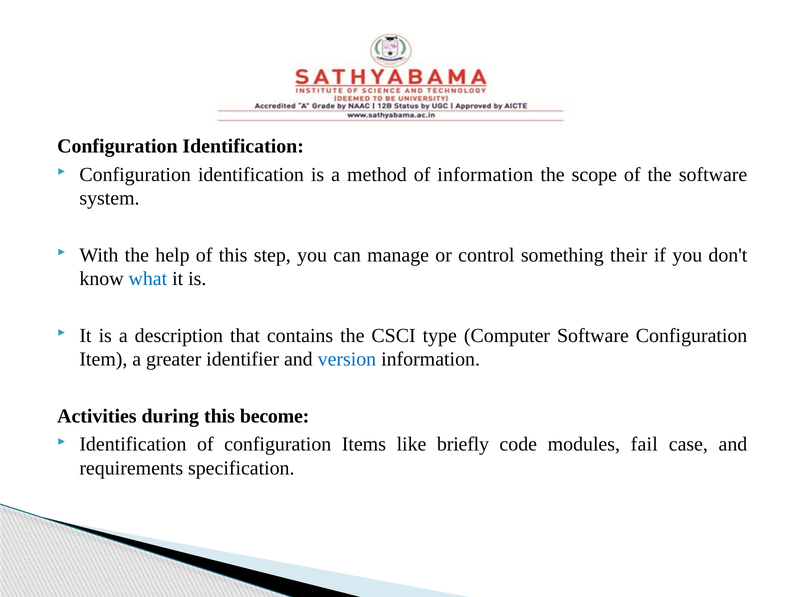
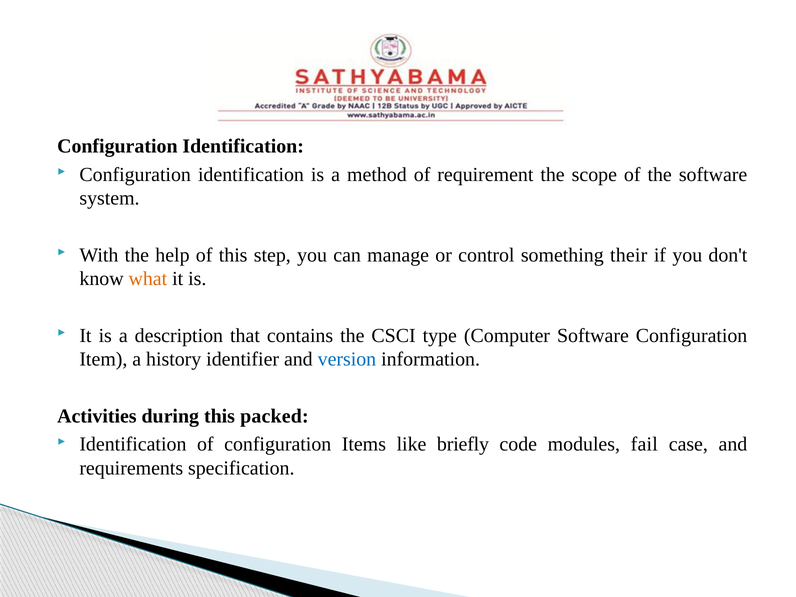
of information: information -> requirement
what colour: blue -> orange
greater: greater -> history
become: become -> packed
